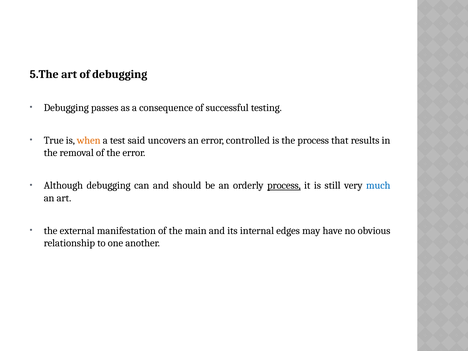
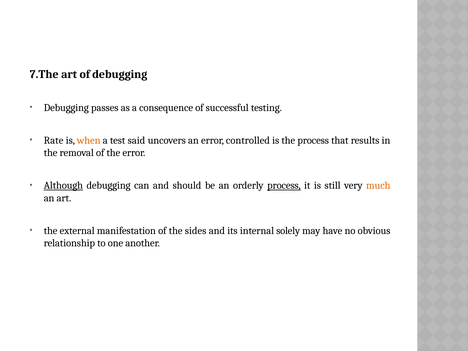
5.The: 5.The -> 7.The
True: True -> Rate
Although underline: none -> present
much colour: blue -> orange
main: main -> sides
edges: edges -> solely
